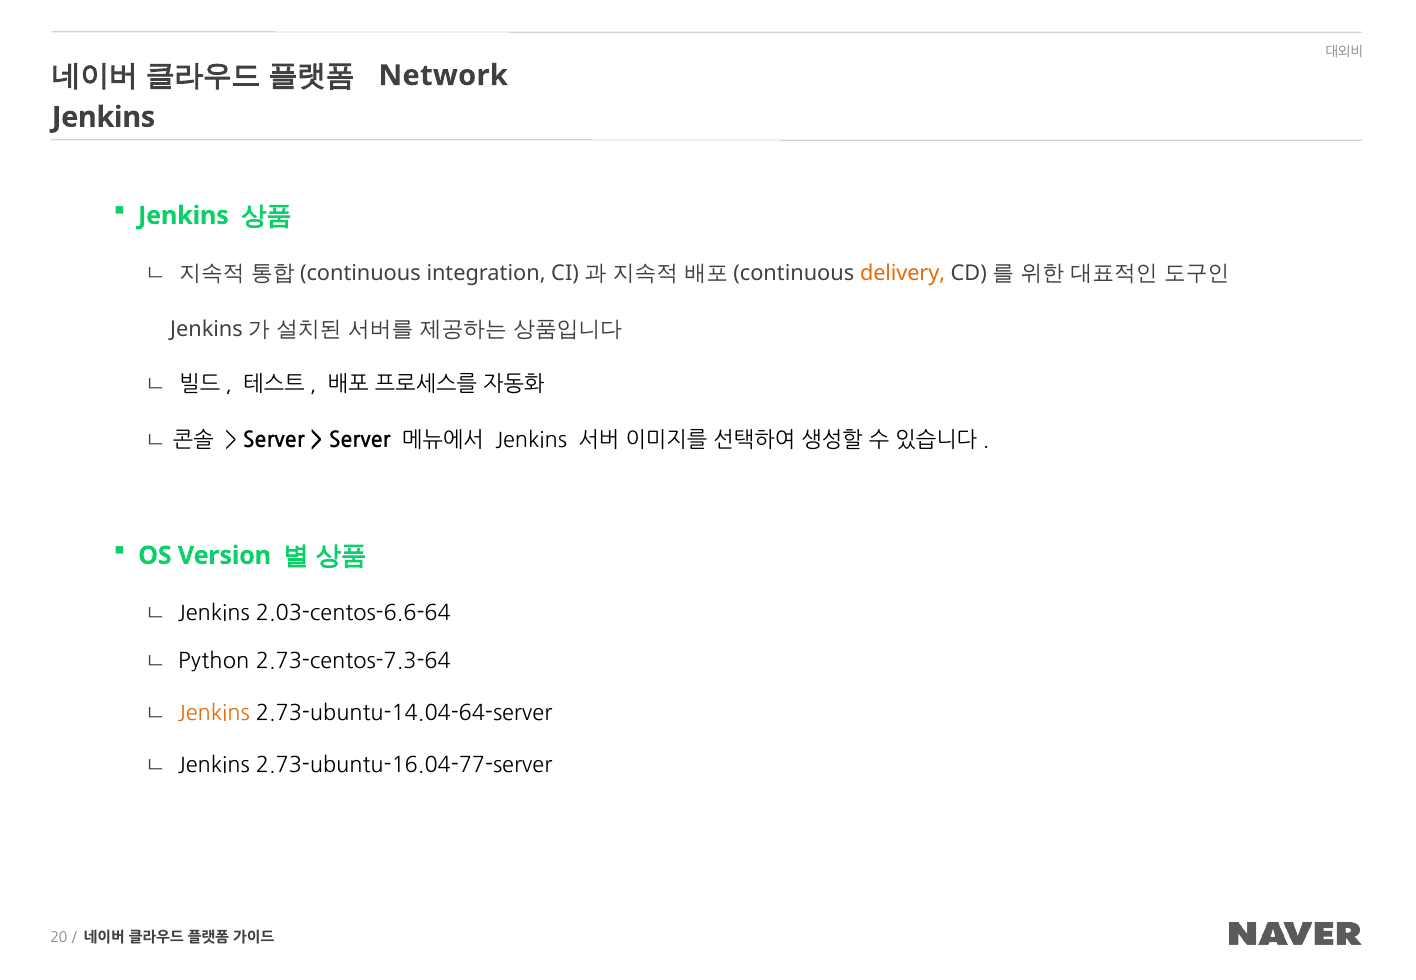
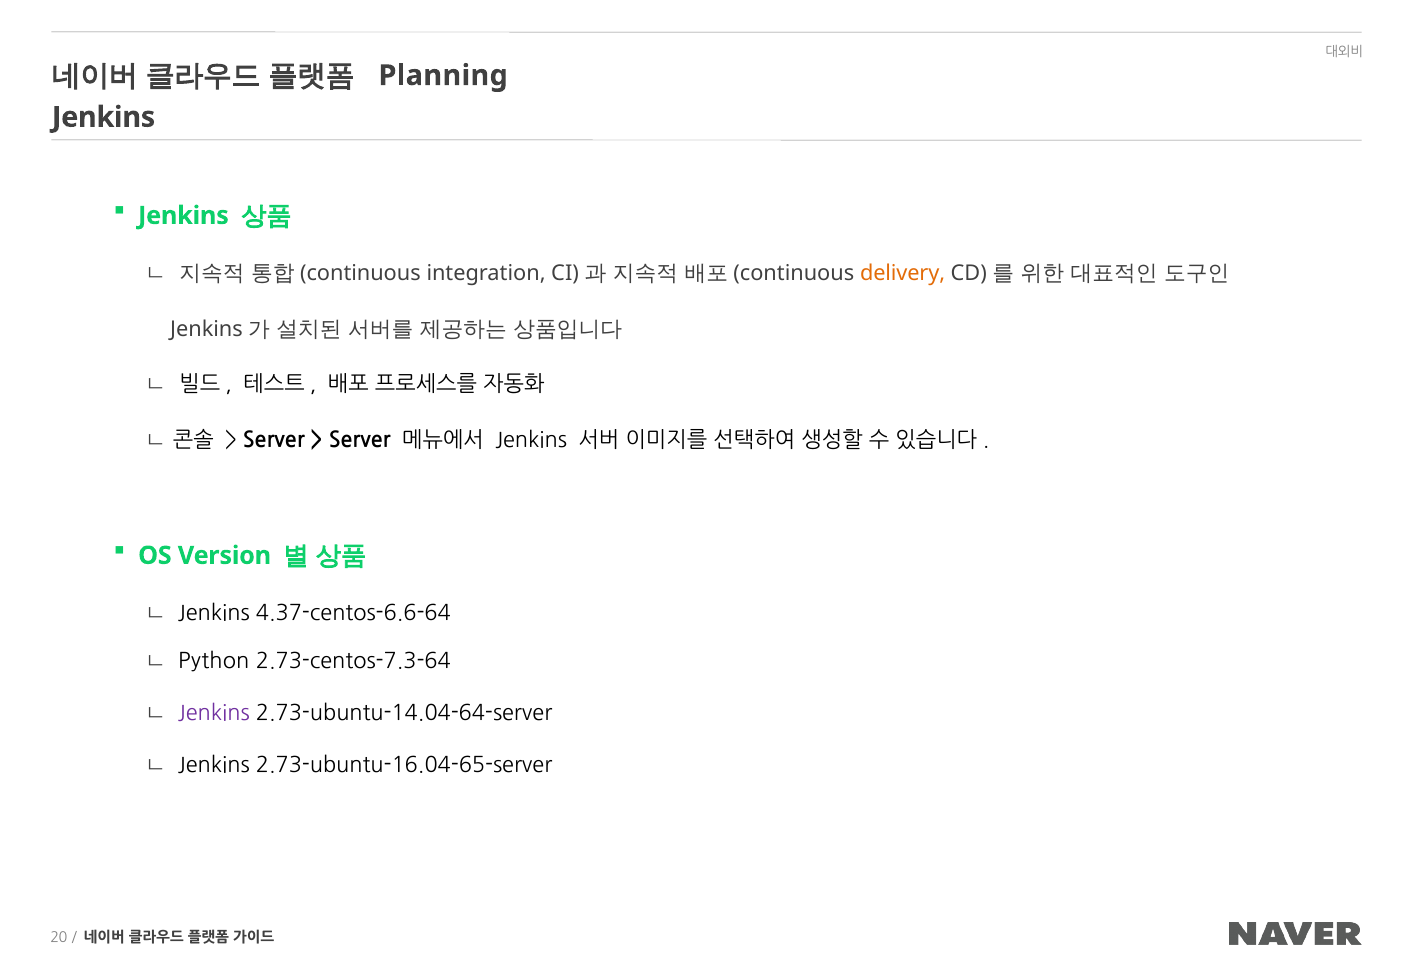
Network: Network -> Planning
2.03-centos-6.6-64: 2.03-centos-6.6-64 -> 4.37-centos-6.6-64
Jenkins at (214, 714) colour: orange -> purple
2.73-ubuntu-16.04-77-server: 2.73-ubuntu-16.04-77-server -> 2.73-ubuntu-16.04-65-server
